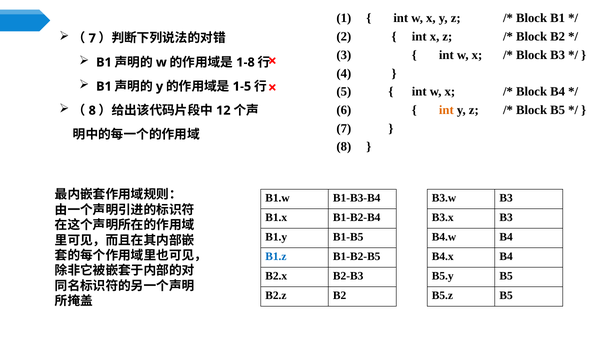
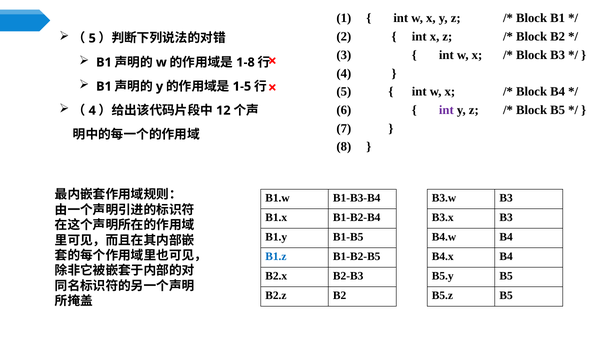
7 at (92, 38): 7 -> 5
8 at (92, 111): 8 -> 4
int at (446, 110) colour: orange -> purple
